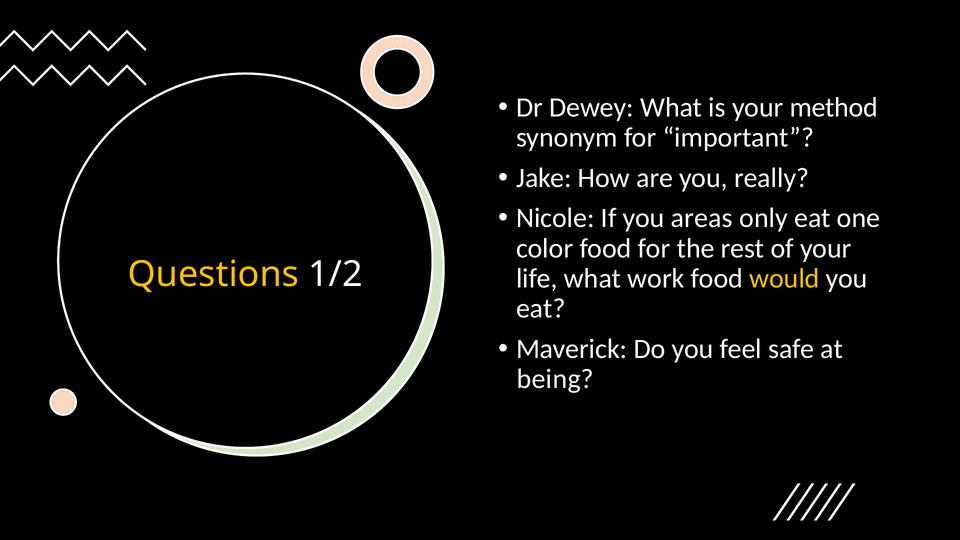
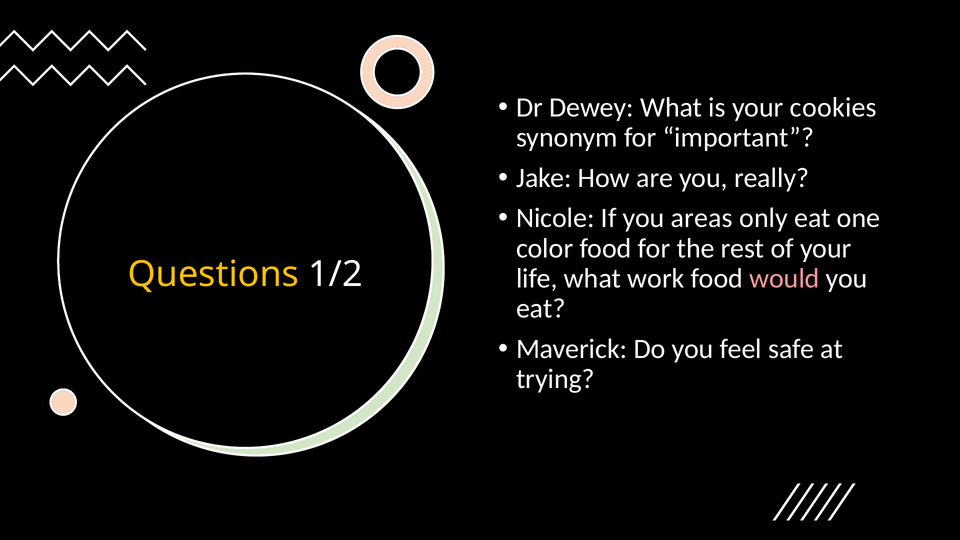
method: method -> cookies
would colour: yellow -> pink
being: being -> trying
